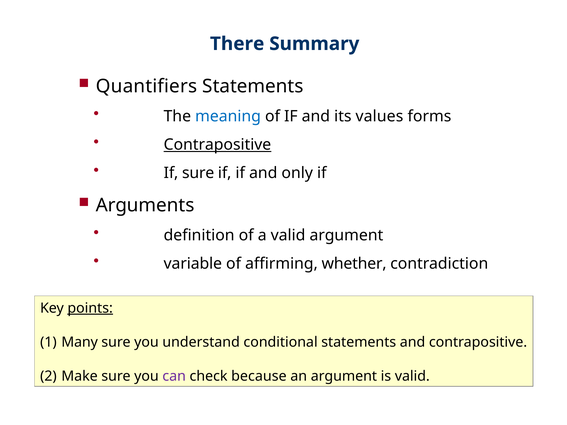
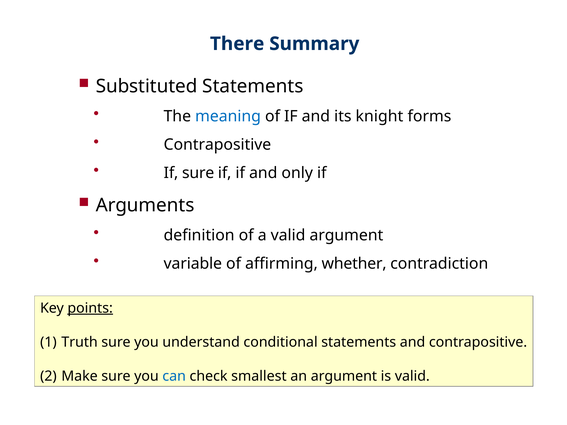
Quantifiers: Quantifiers -> Substituted
values: values -> knight
Contrapositive at (217, 145) underline: present -> none
Many: Many -> Truth
can colour: purple -> blue
because: because -> smallest
